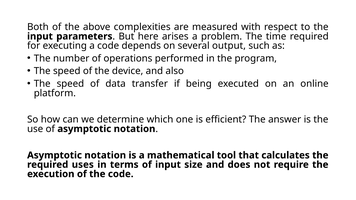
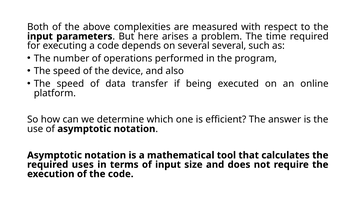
several output: output -> several
